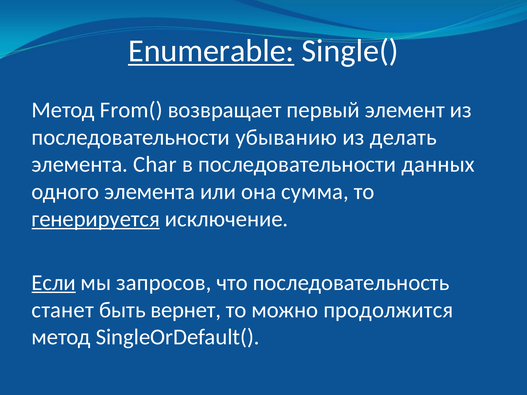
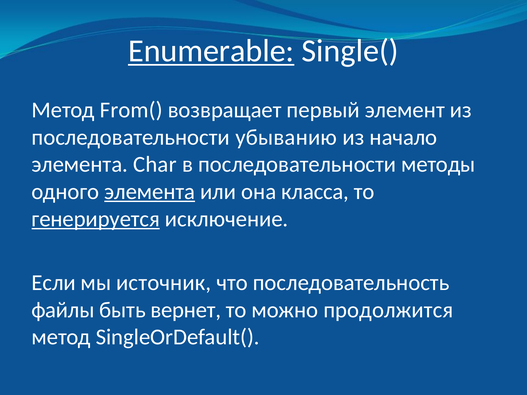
делать: делать -> начало
данных: данных -> методы
элемента at (150, 192) underline: none -> present
сумма: сумма -> класса
Если underline: present -> none
запросов: запросов -> источник
станет: станет -> файлы
